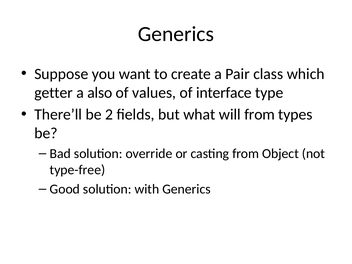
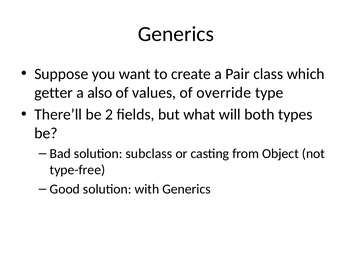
interface: interface -> override
will from: from -> both
override: override -> subclass
